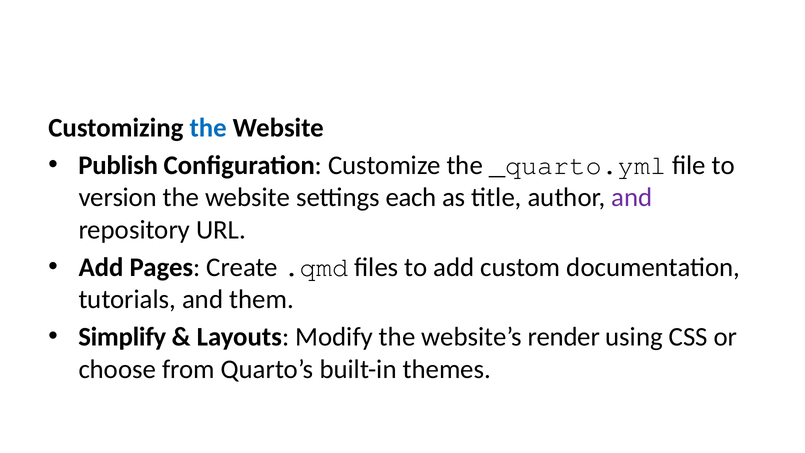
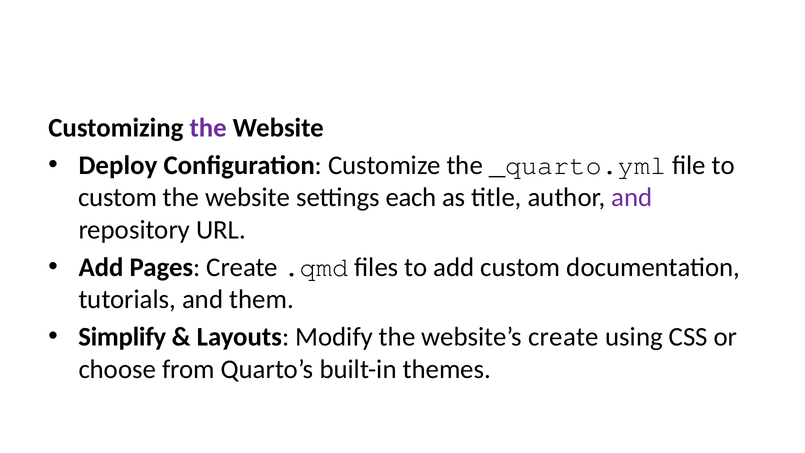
the at (208, 128) colour: blue -> purple
Publish: Publish -> Deploy
version at (118, 197): version -> custom
website’s render: render -> create
